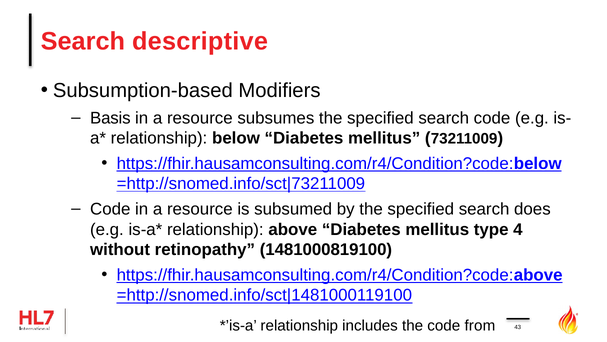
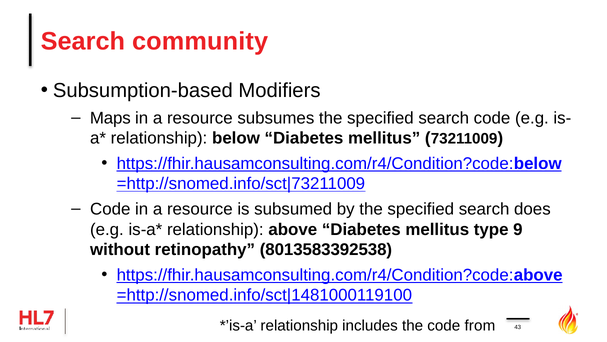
descriptive: descriptive -> community
Basis: Basis -> Maps
4: 4 -> 9
1481000819100: 1481000819100 -> 8013583392538
